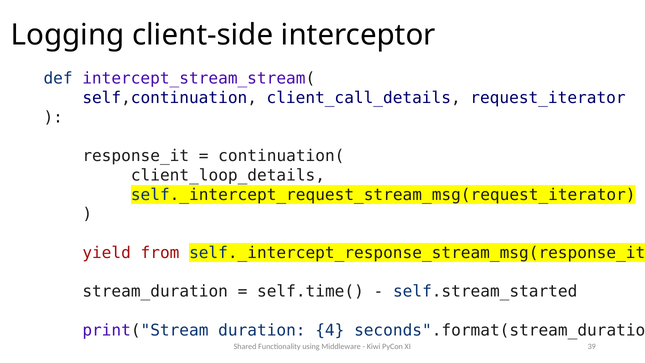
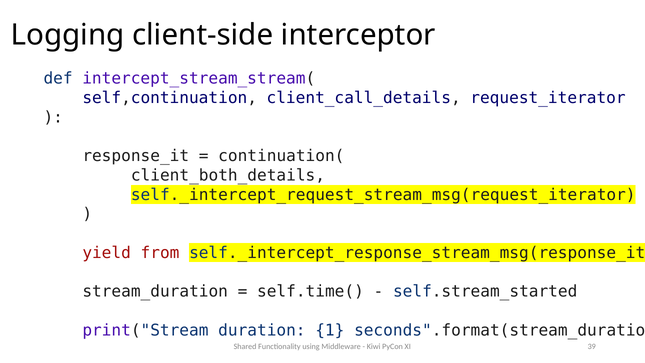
client_loop_details: client_loop_details -> client_both_details
4: 4 -> 1
